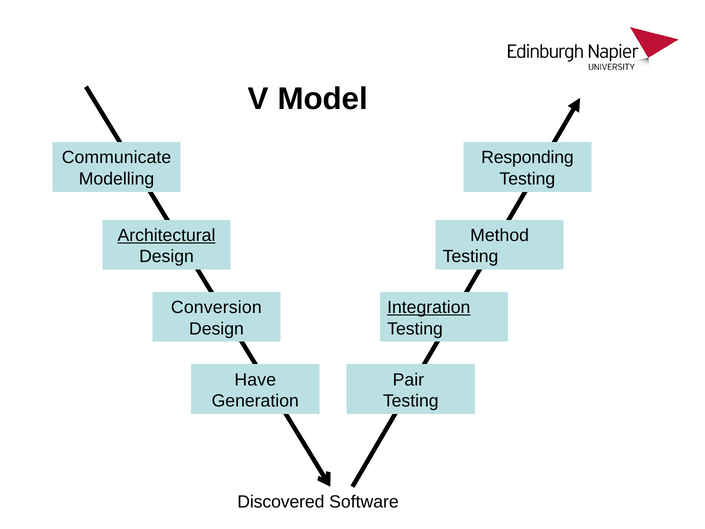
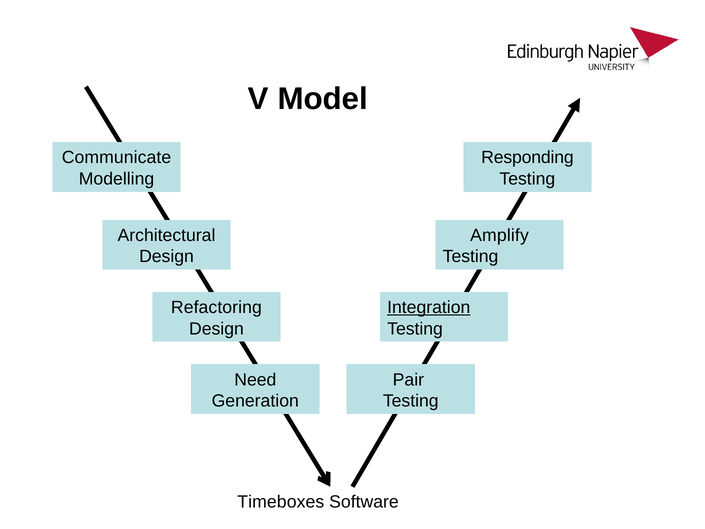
Architectural underline: present -> none
Method: Method -> Amplify
Conversion: Conversion -> Refactoring
Have: Have -> Need
Discovered: Discovered -> Timeboxes
